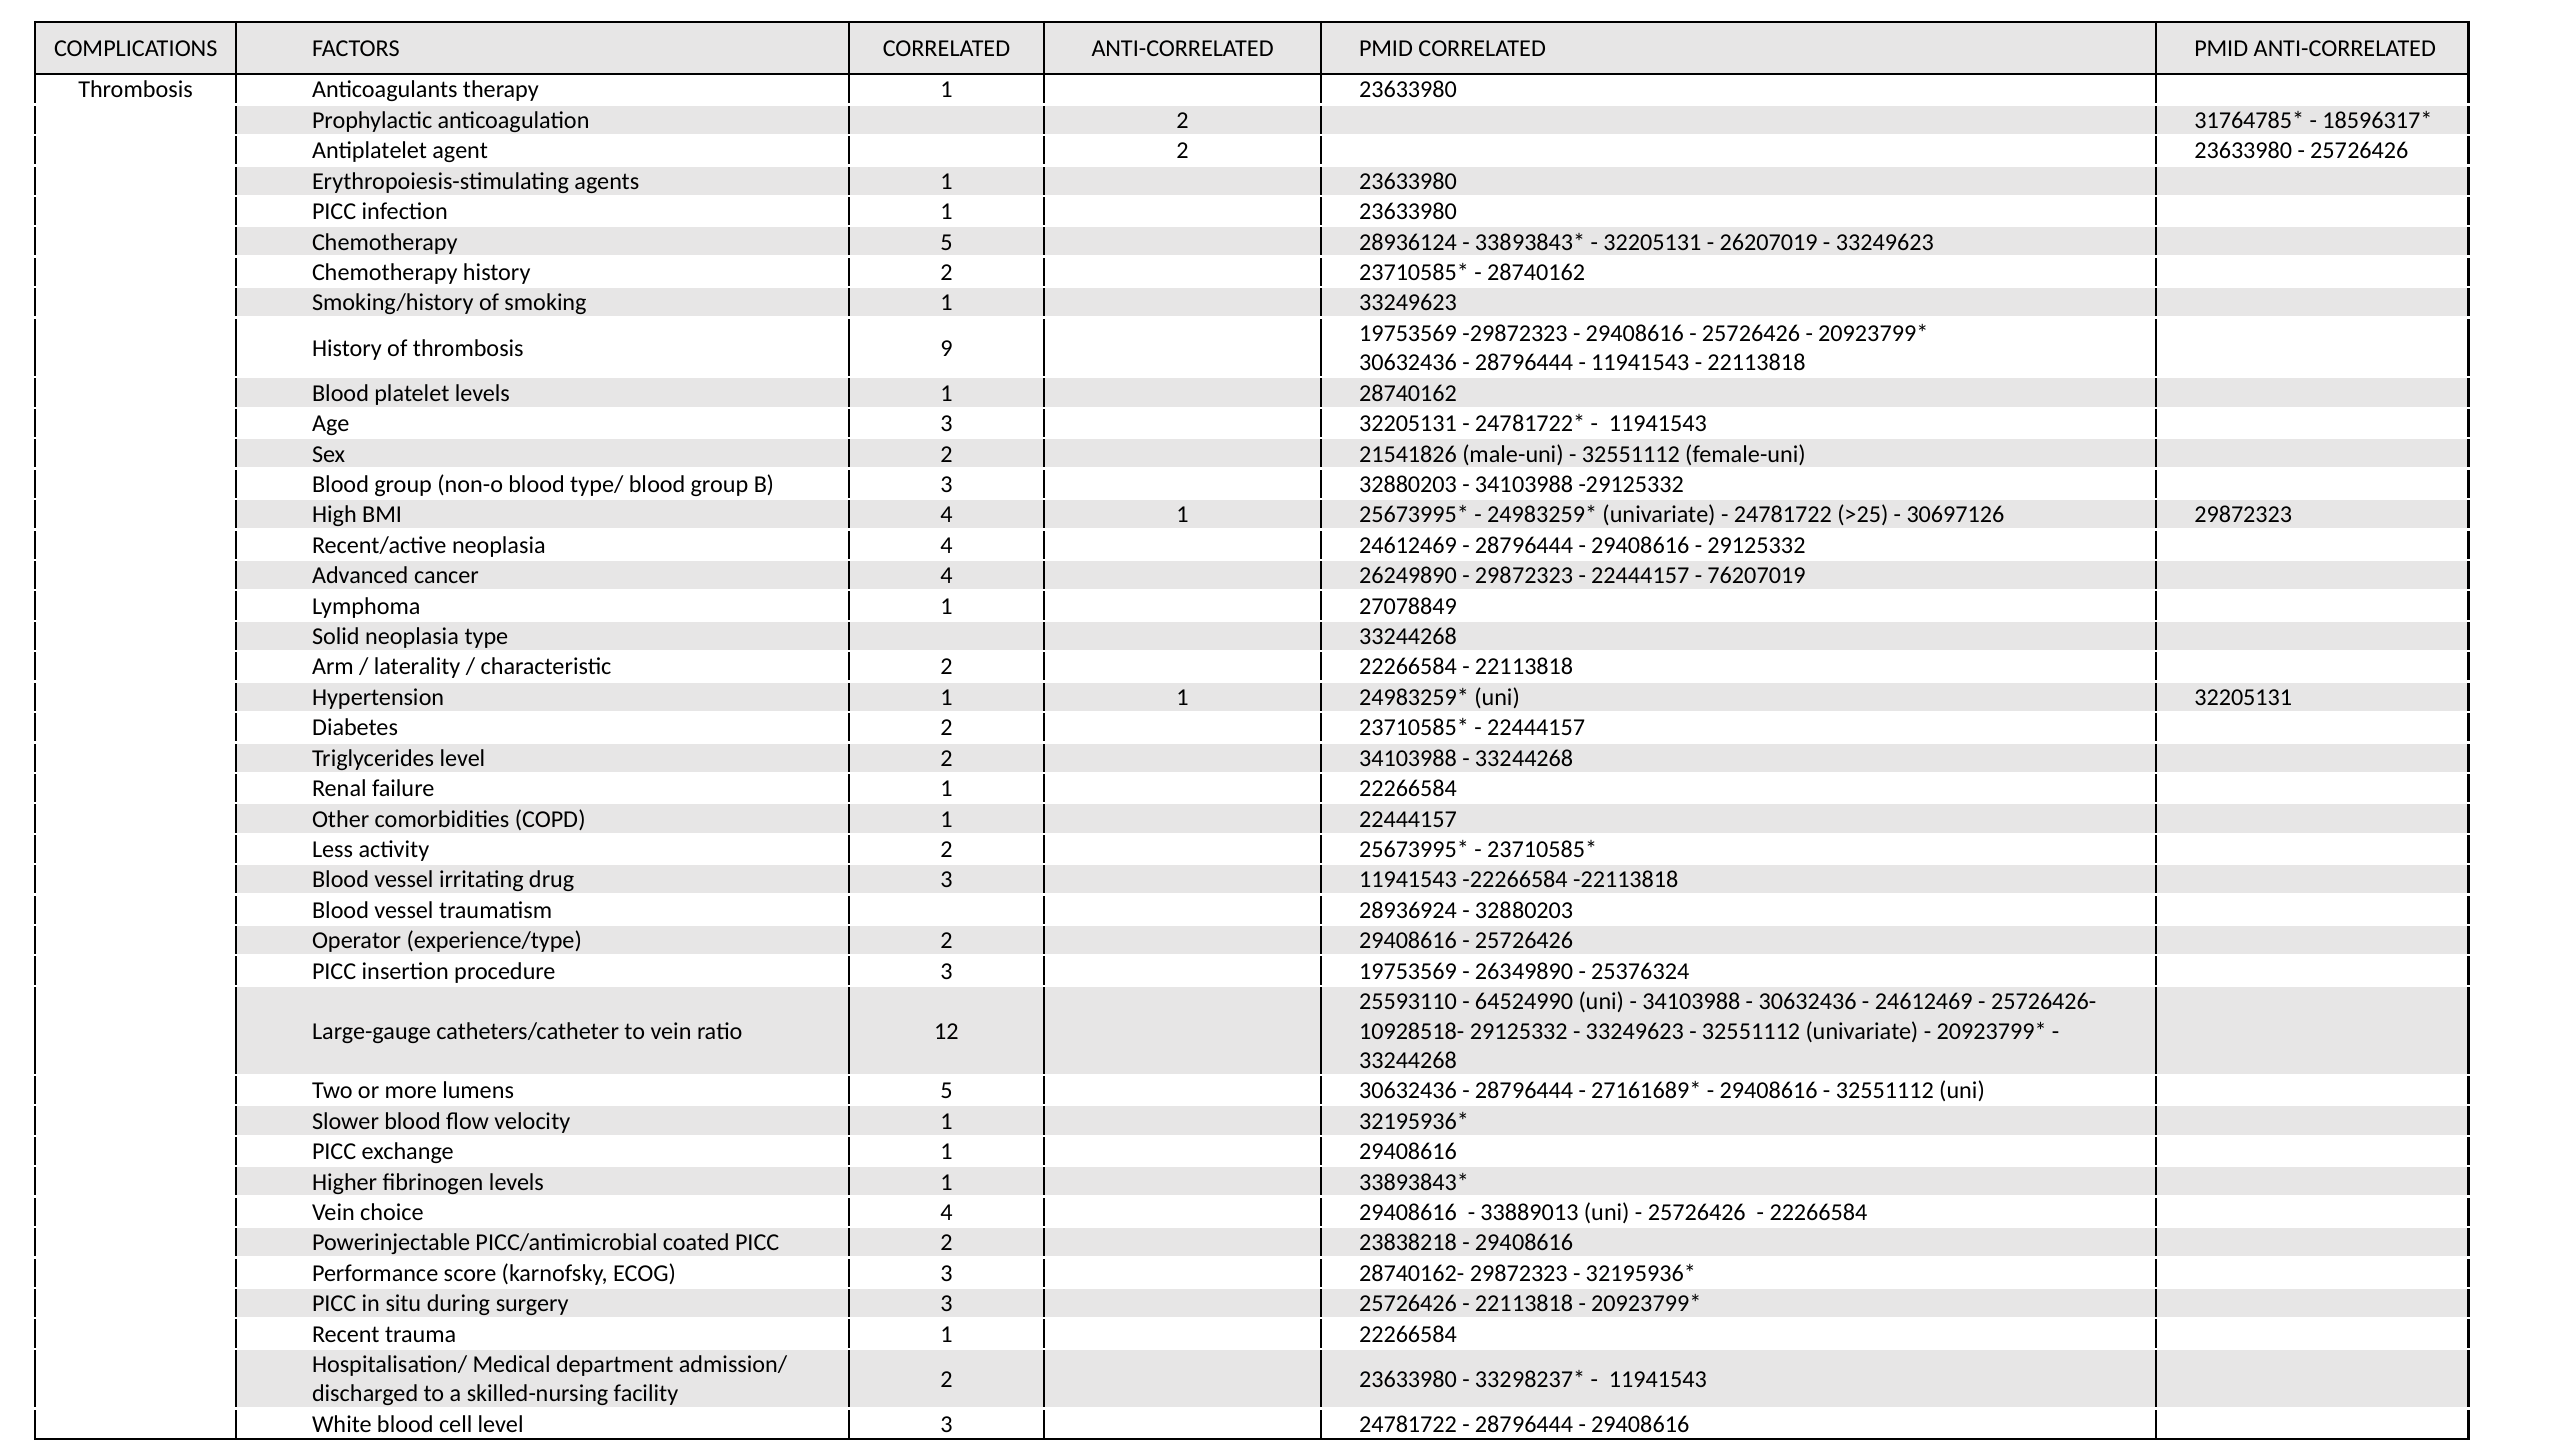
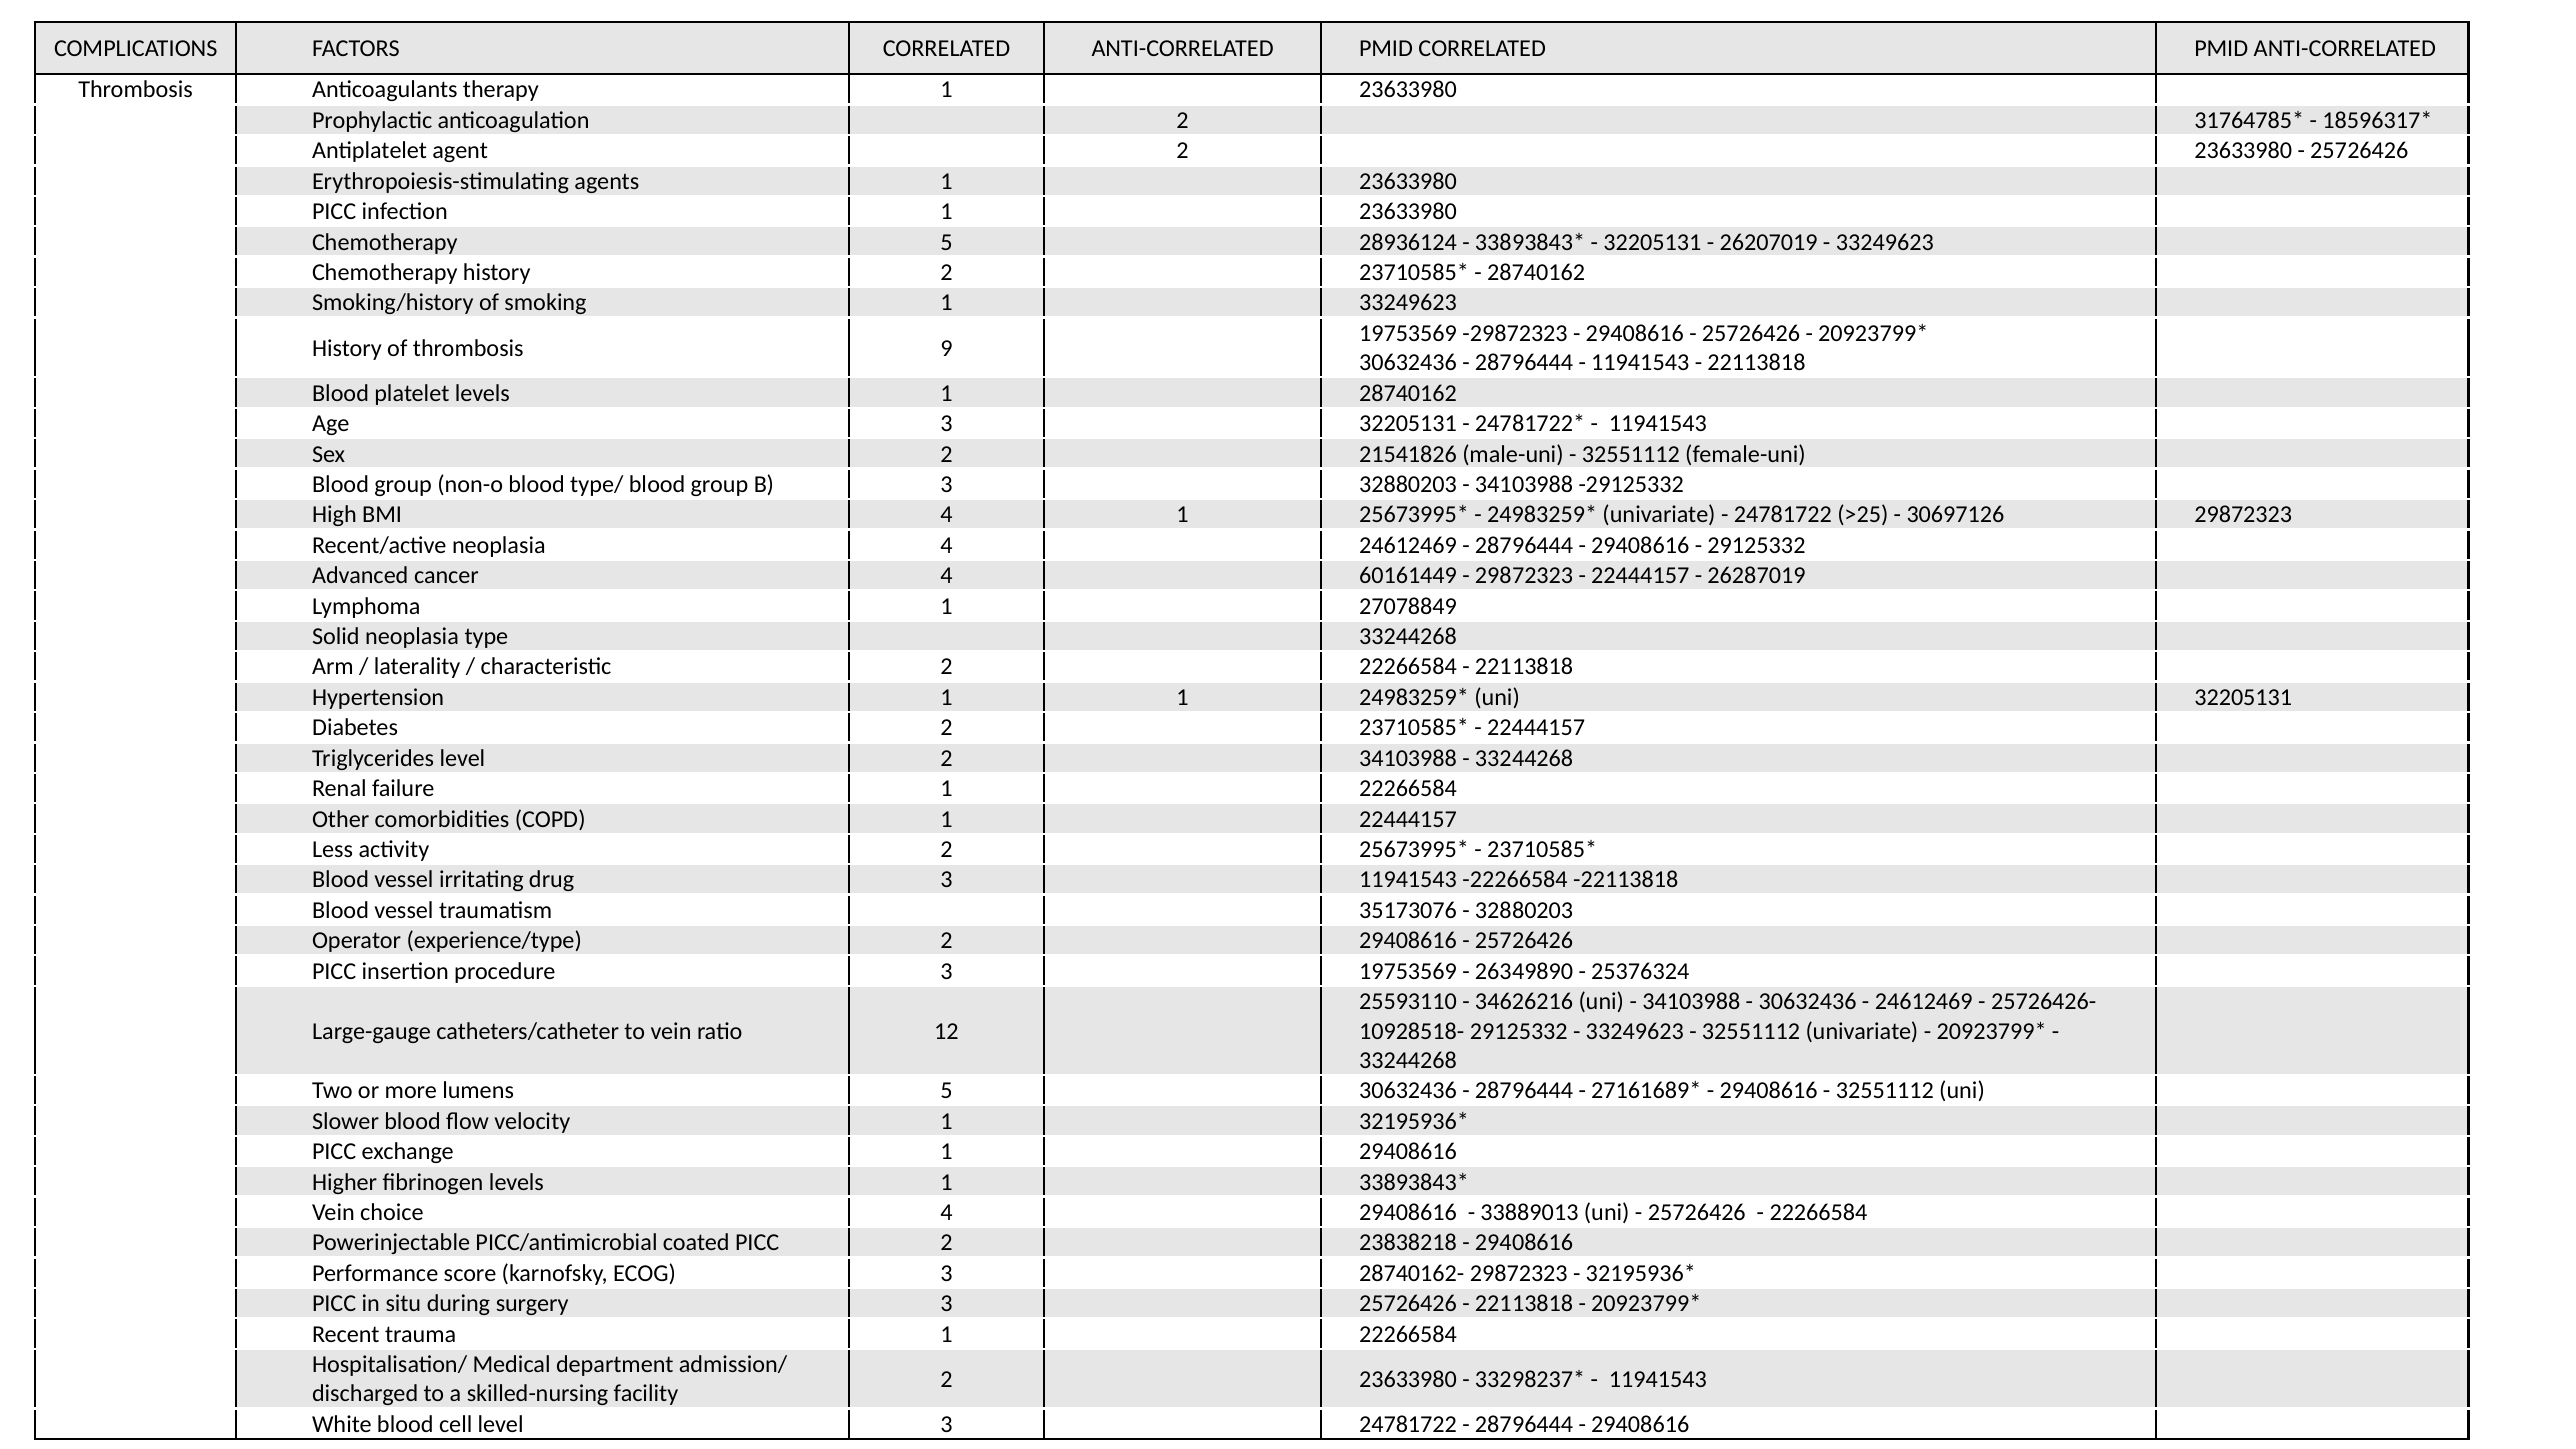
26249890: 26249890 -> 60161449
76207019: 76207019 -> 26287019
28936924: 28936924 -> 35173076
64524990: 64524990 -> 34626216
